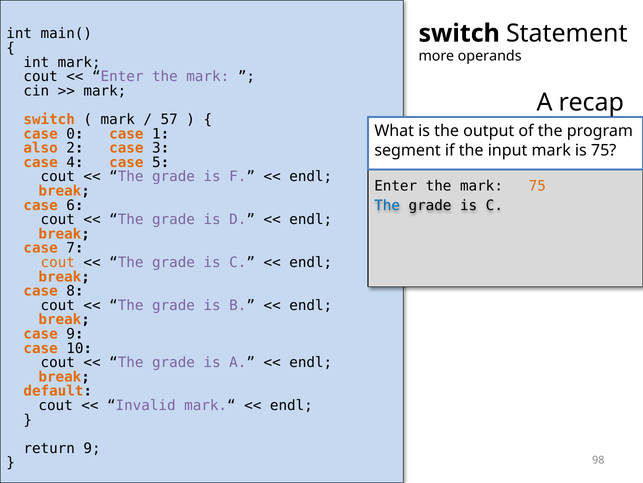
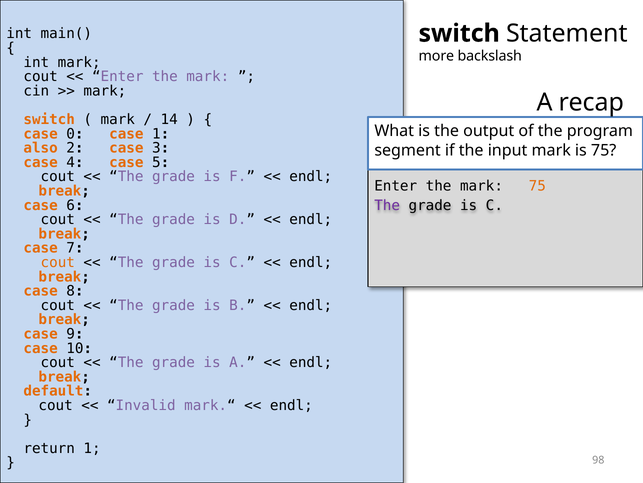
operands: operands -> backslash
57: 57 -> 14
The at (387, 205) colour: blue -> purple
return 9: 9 -> 1
